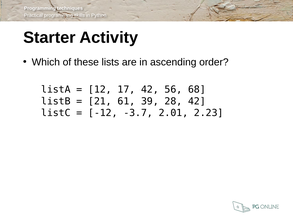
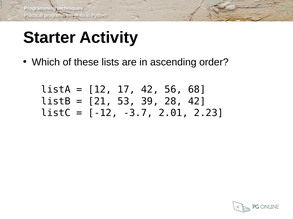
61: 61 -> 53
